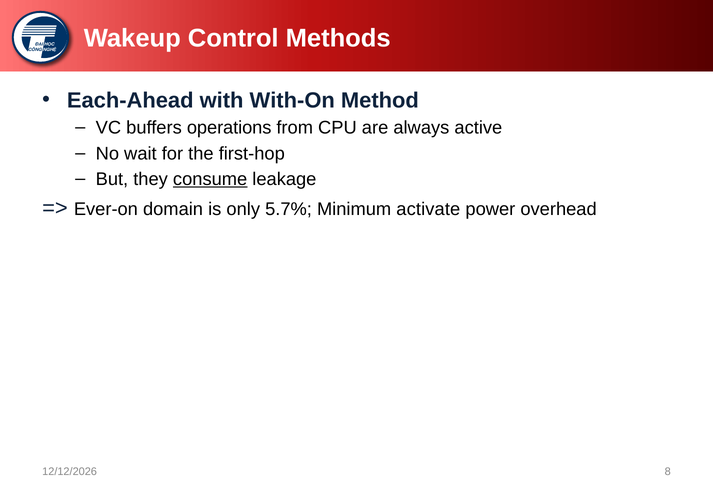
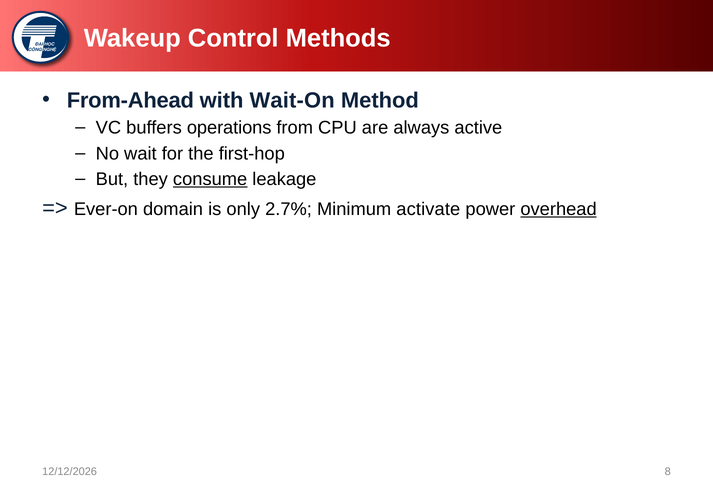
Each-Ahead: Each-Ahead -> From-Ahead
With-On: With-On -> Wait-On
5.7%: 5.7% -> 2.7%
overhead underline: none -> present
